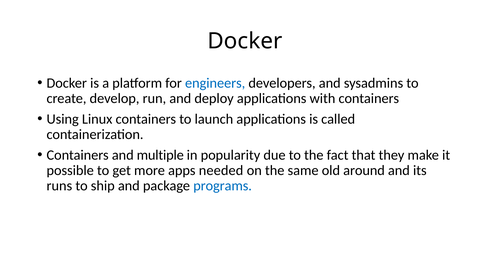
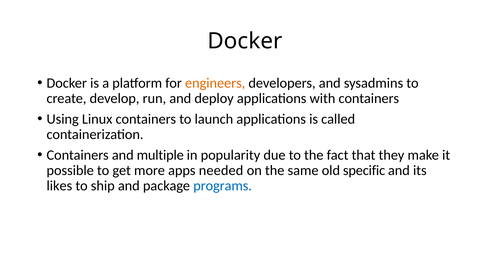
engineers colour: blue -> orange
around: around -> specific
runs: runs -> likes
